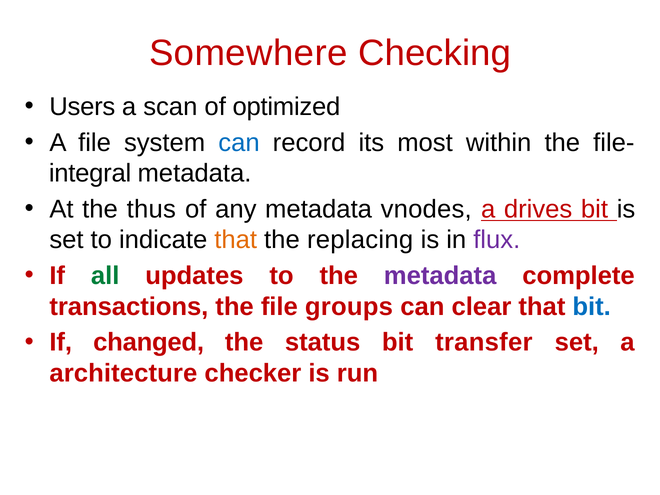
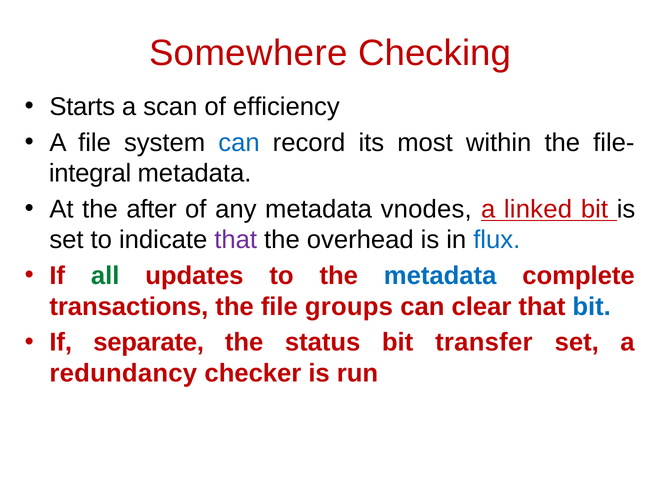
Users: Users -> Starts
optimized: optimized -> efficiency
thus: thus -> after
drives: drives -> linked
that at (236, 240) colour: orange -> purple
replacing: replacing -> overhead
flux colour: purple -> blue
metadata at (440, 276) colour: purple -> blue
changed: changed -> separate
architecture: architecture -> redundancy
